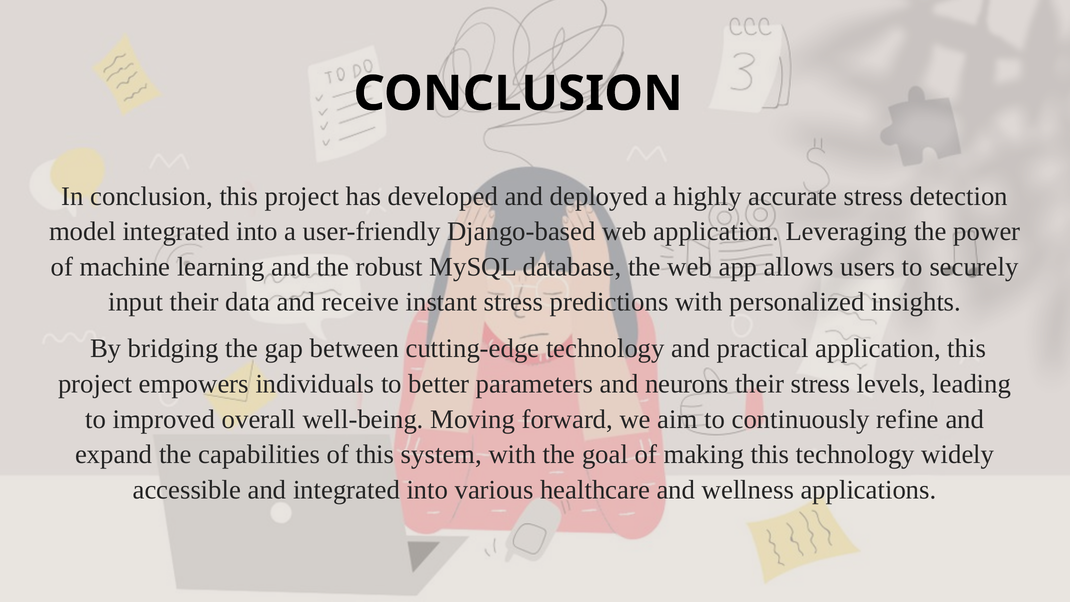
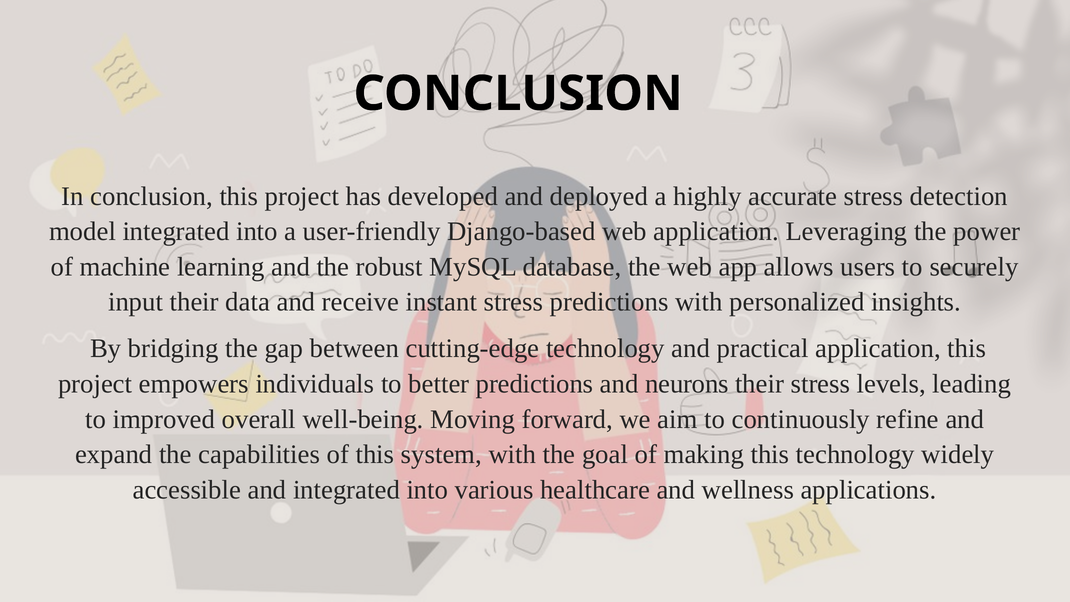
better parameters: parameters -> predictions
